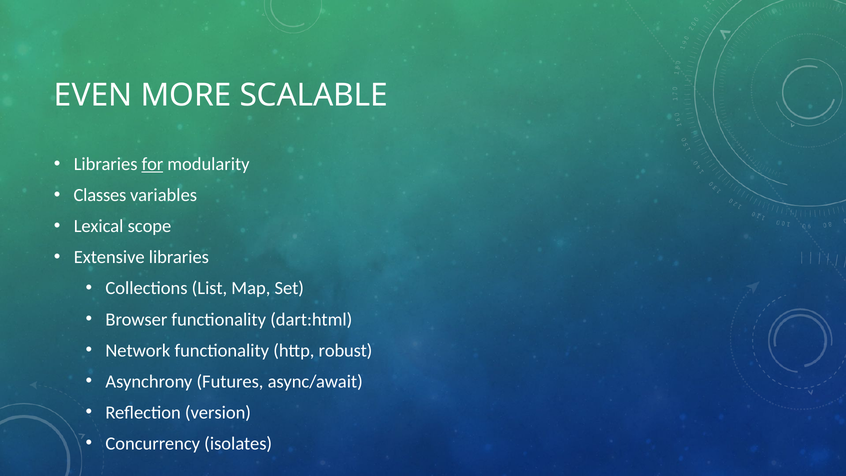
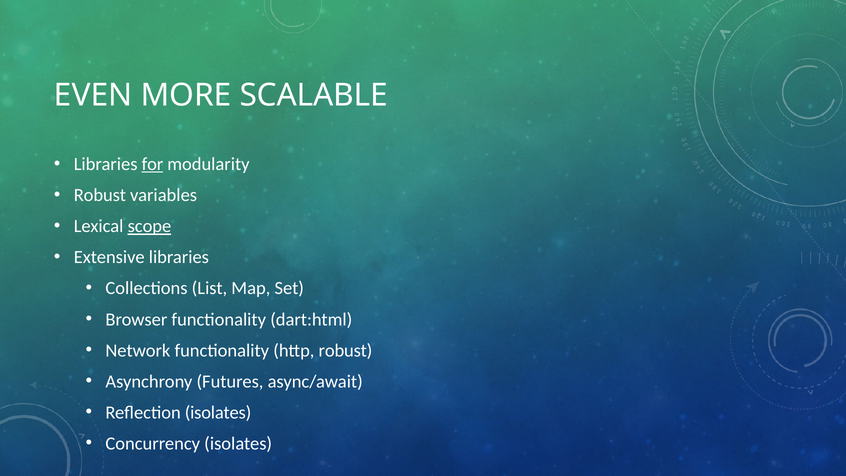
Classes at (100, 195): Classes -> Robust
scope underline: none -> present
Reflection version: version -> isolates
